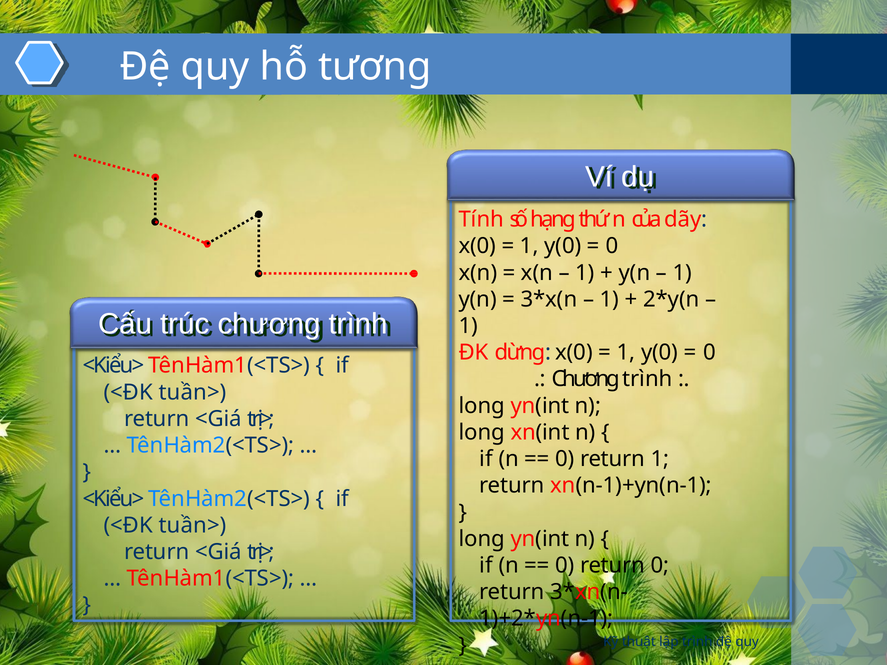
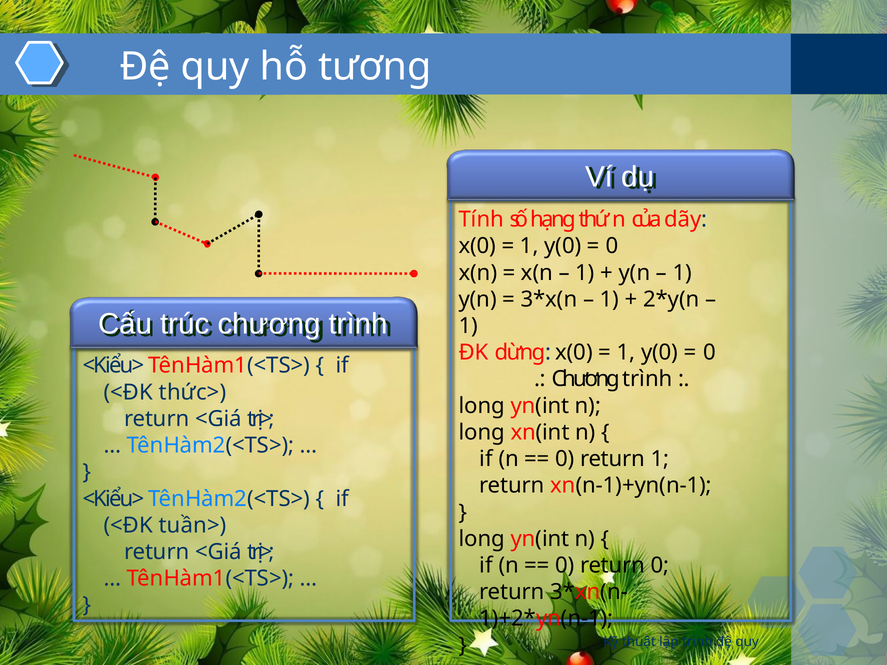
tuần> at (193, 392): tuần> -> thức>
